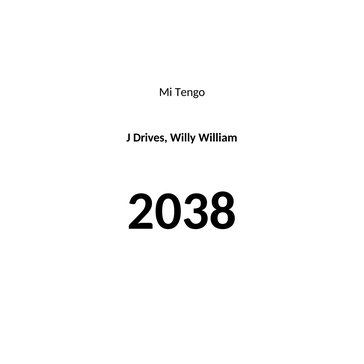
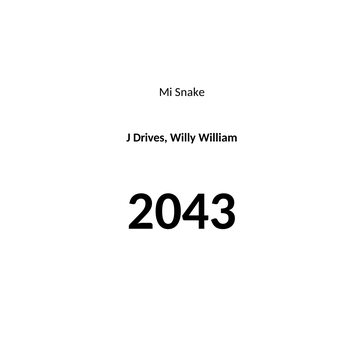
Tengo: Tengo -> Snake
2038: 2038 -> 2043
